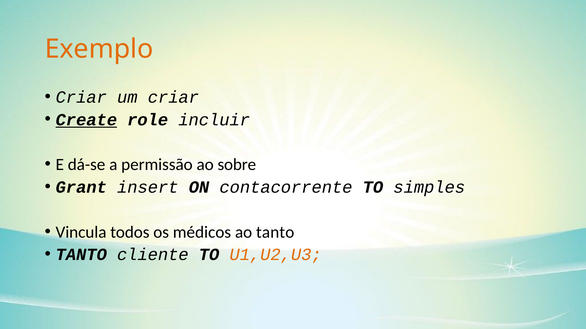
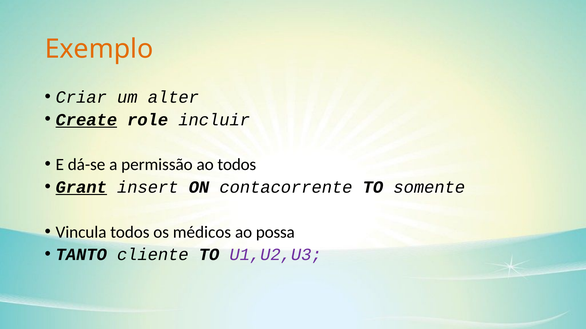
um criar: criar -> alter
ao sobre: sobre -> todos
Grant underline: none -> present
simples: simples -> somente
ao tanto: tanto -> possa
U1,U2,U3 colour: orange -> purple
